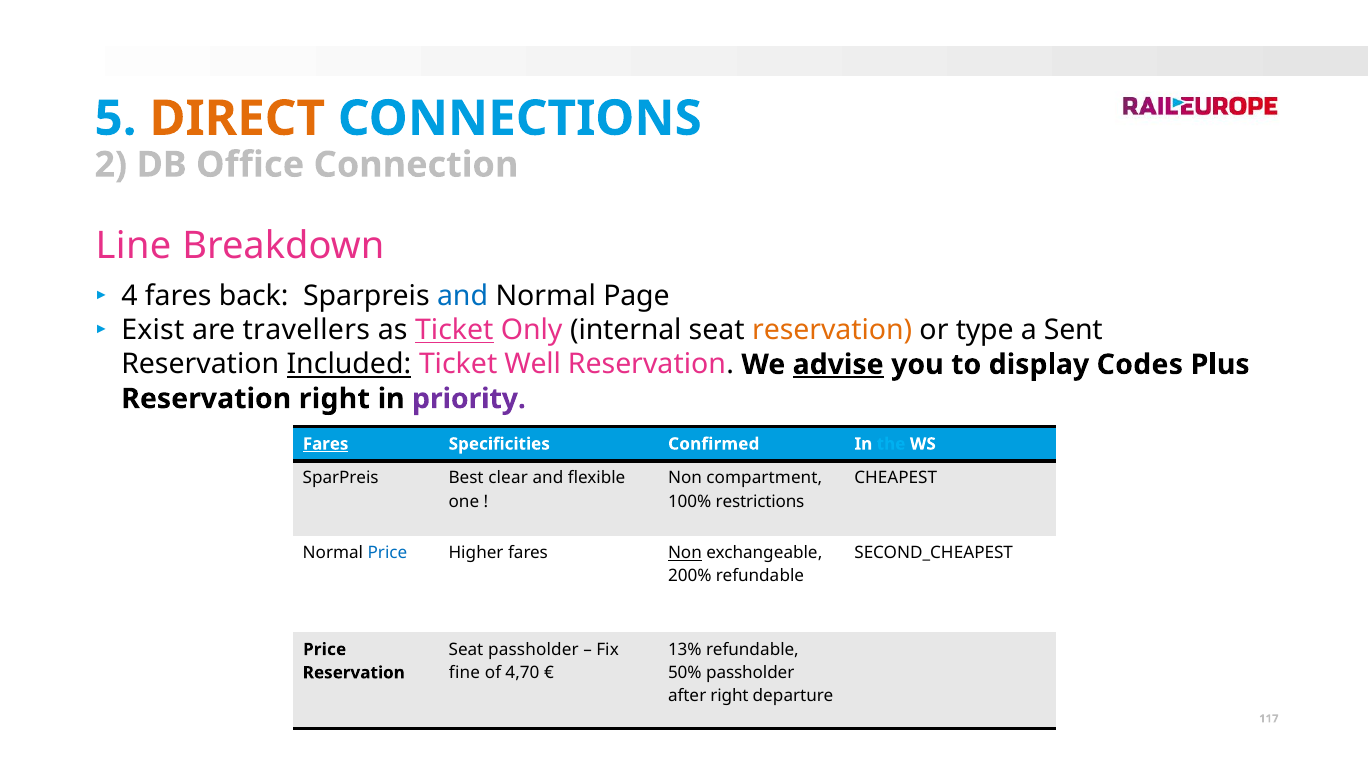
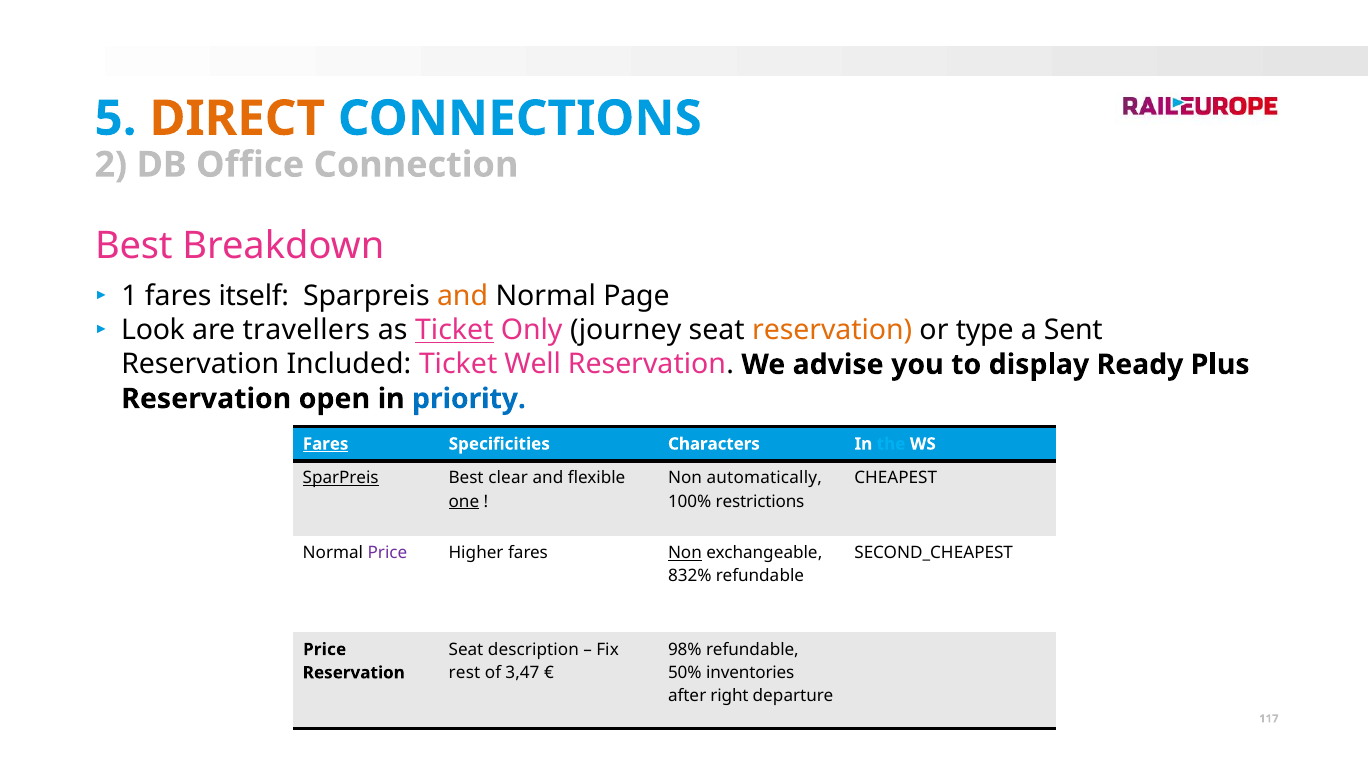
Line at (133, 245): Line -> Best
4: 4 -> 1
back: back -> itself
and at (463, 296) colour: blue -> orange
Exist: Exist -> Look
internal: internal -> journey
Included underline: present -> none
advise underline: present -> none
Codes: Codes -> Ready
Reservation right: right -> open
priority colour: purple -> blue
Confirmed: Confirmed -> Characters
SparPreis at (341, 478) underline: none -> present
compartment: compartment -> automatically
one underline: none -> present
Price at (387, 553) colour: blue -> purple
200%: 200% -> 832%
Seat passholder: passholder -> description
13%: 13% -> 98%
fine: fine -> rest
4,70: 4,70 -> 3,47
50% passholder: passholder -> inventories
